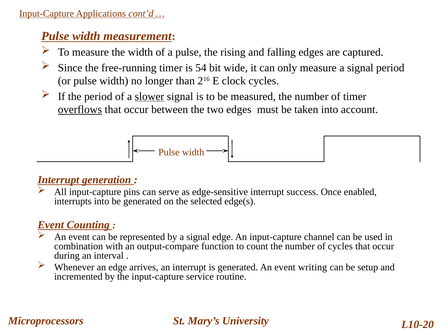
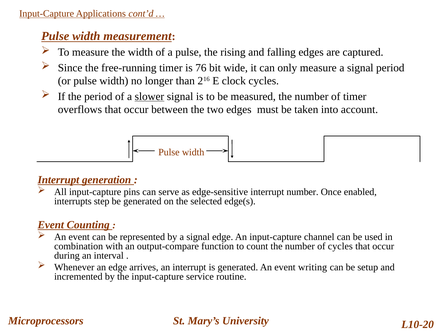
54: 54 -> 76
overflows underline: present -> none
interrupt success: success -> number
interrupts into: into -> step
